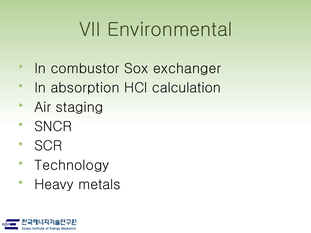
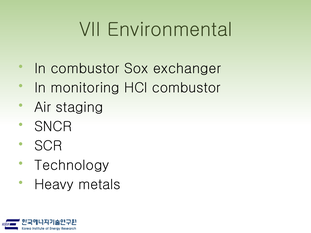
absorption: absorption -> monitoring
HCl calculation: calculation -> combustor
